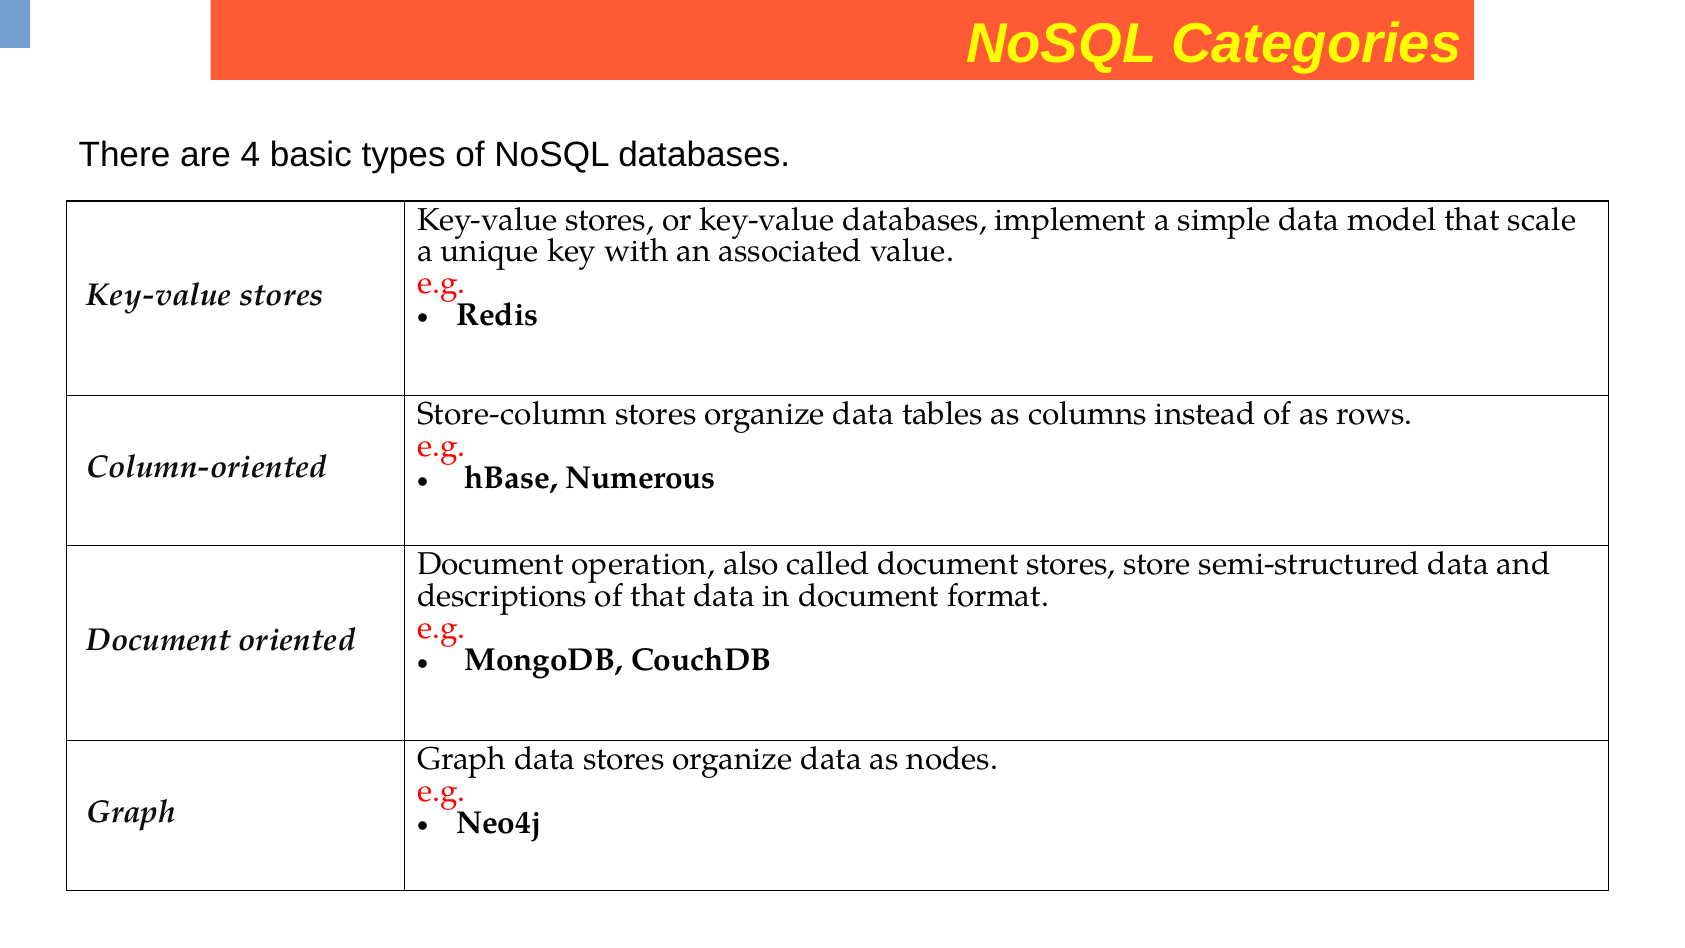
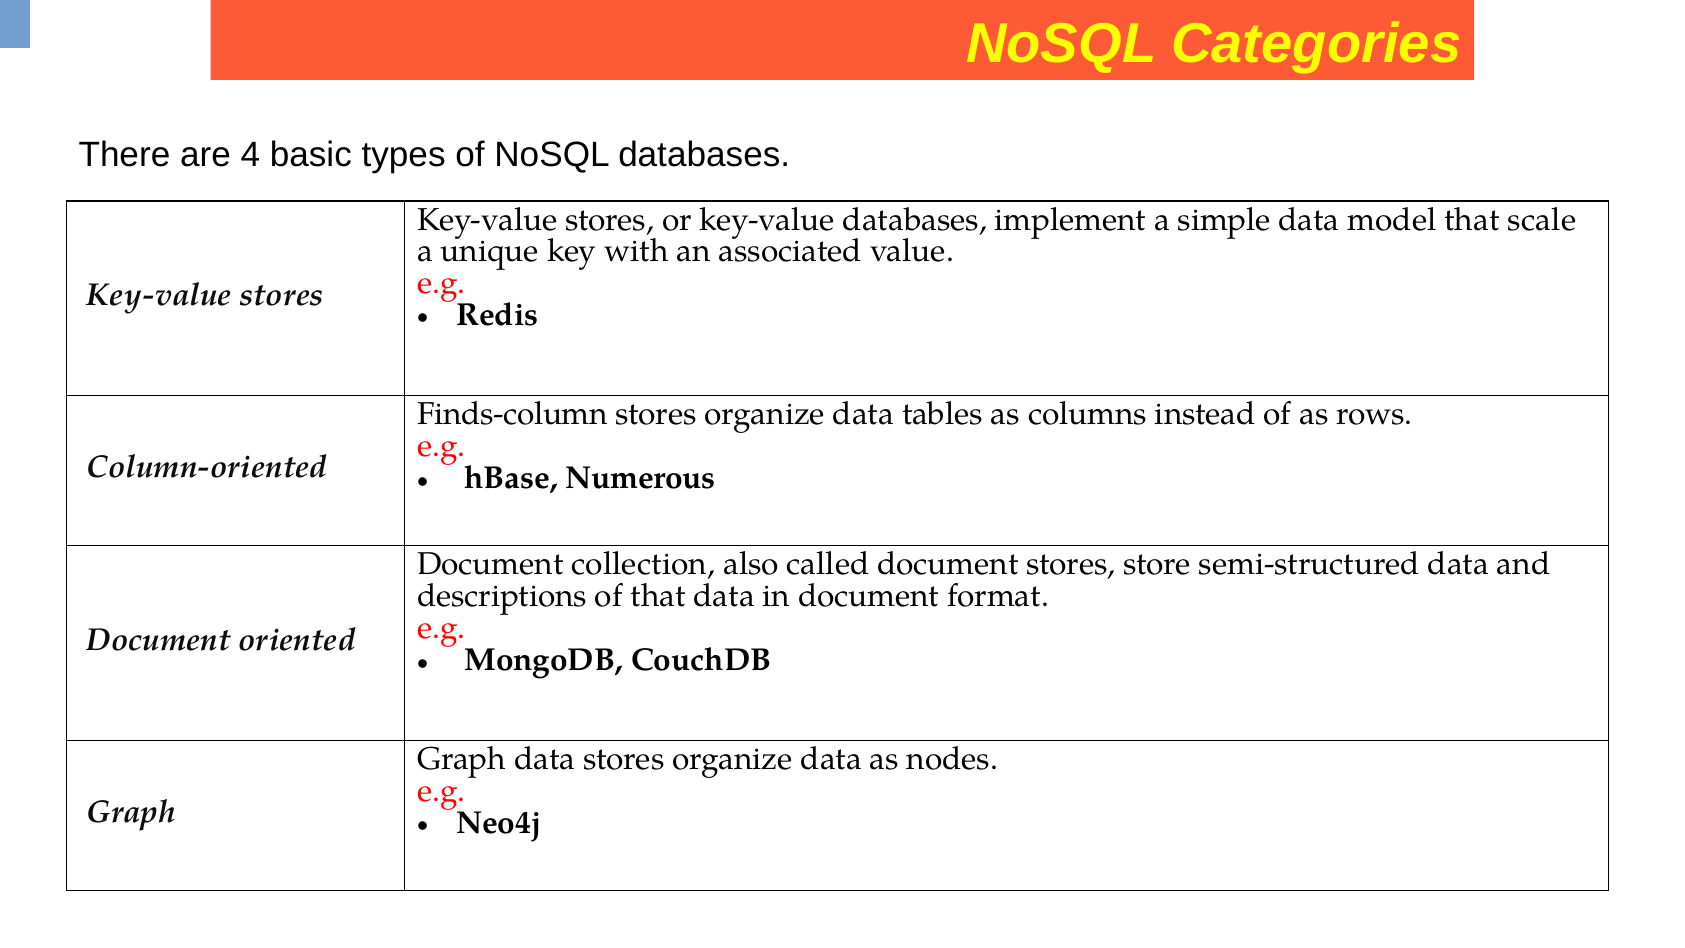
Store-column: Store-column -> Finds-column
operation: operation -> collection
